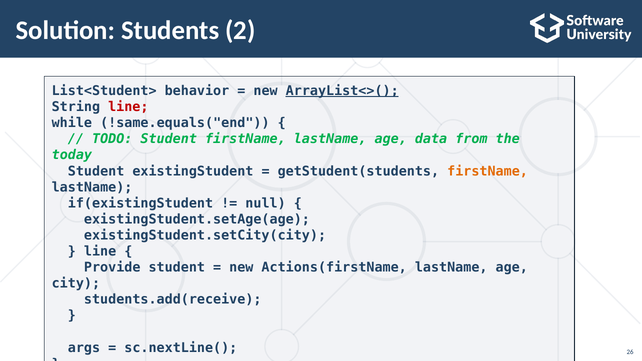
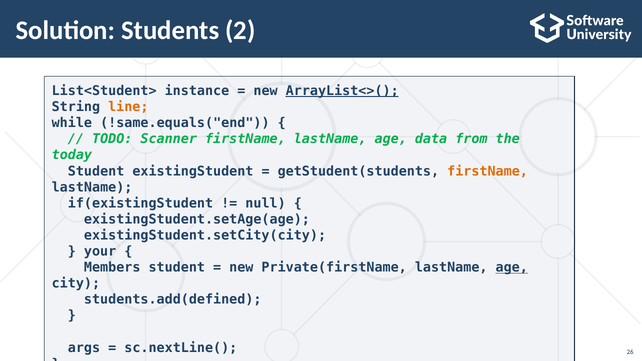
behavior: behavior -> instance
line at (128, 107) colour: red -> orange
TODO Student: Student -> Scanner
line at (100, 251): line -> your
Provide: Provide -> Members
Actions(firstName: Actions(firstName -> Private(firstName
age at (512, 267) underline: none -> present
students.add(receive: students.add(receive -> students.add(defined
